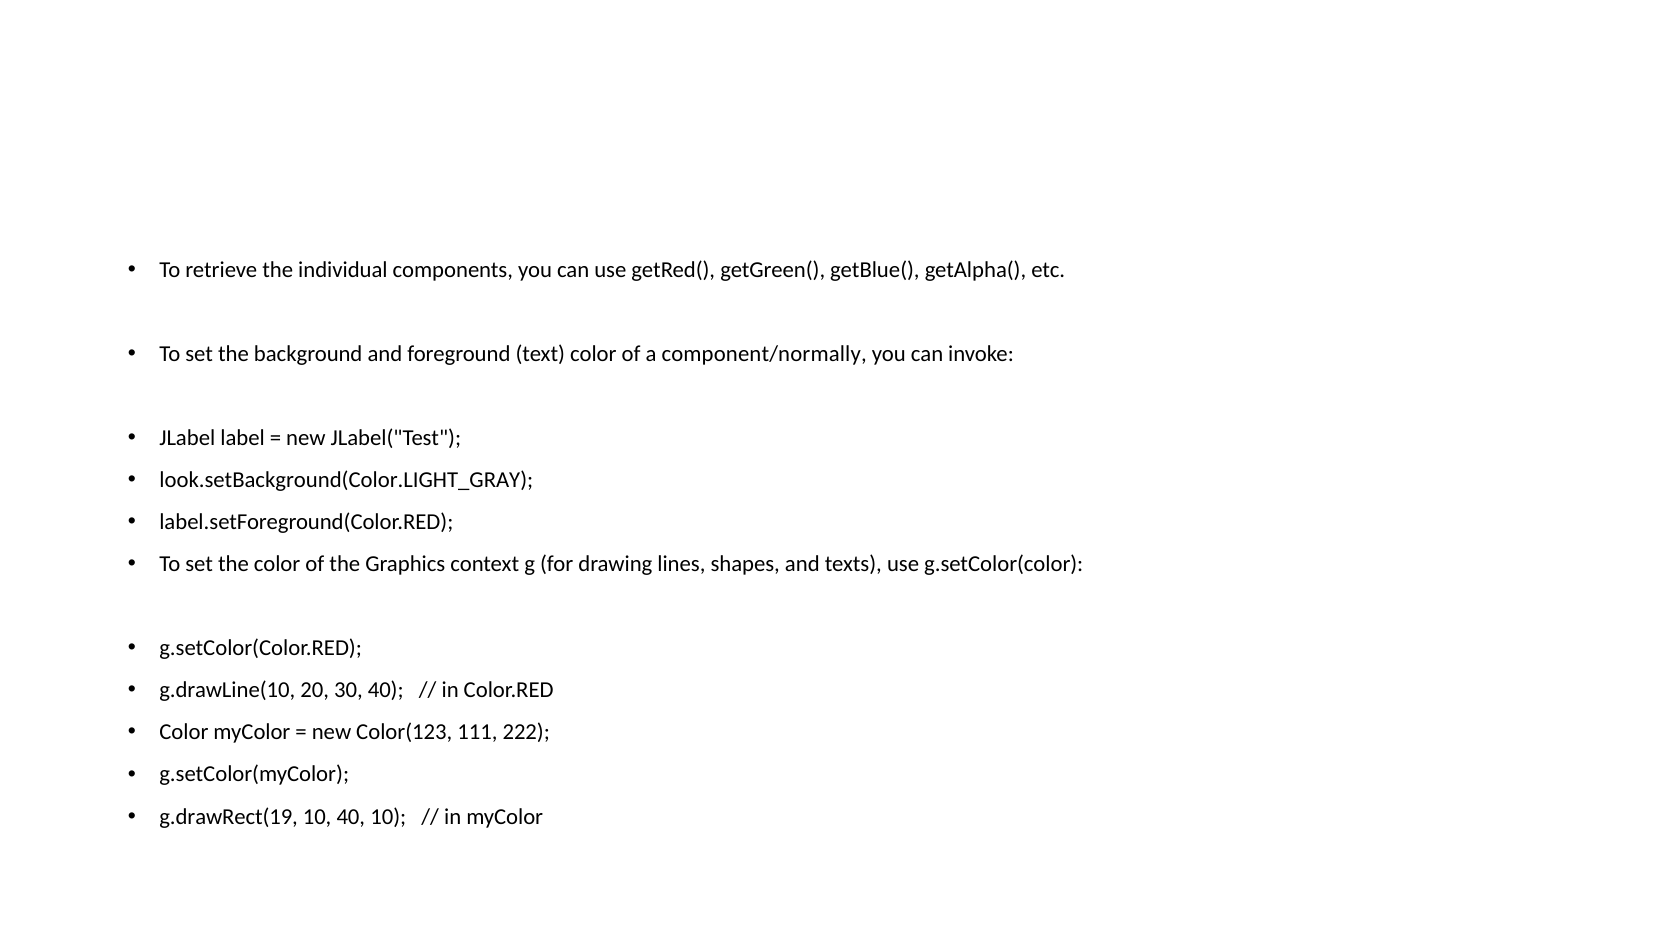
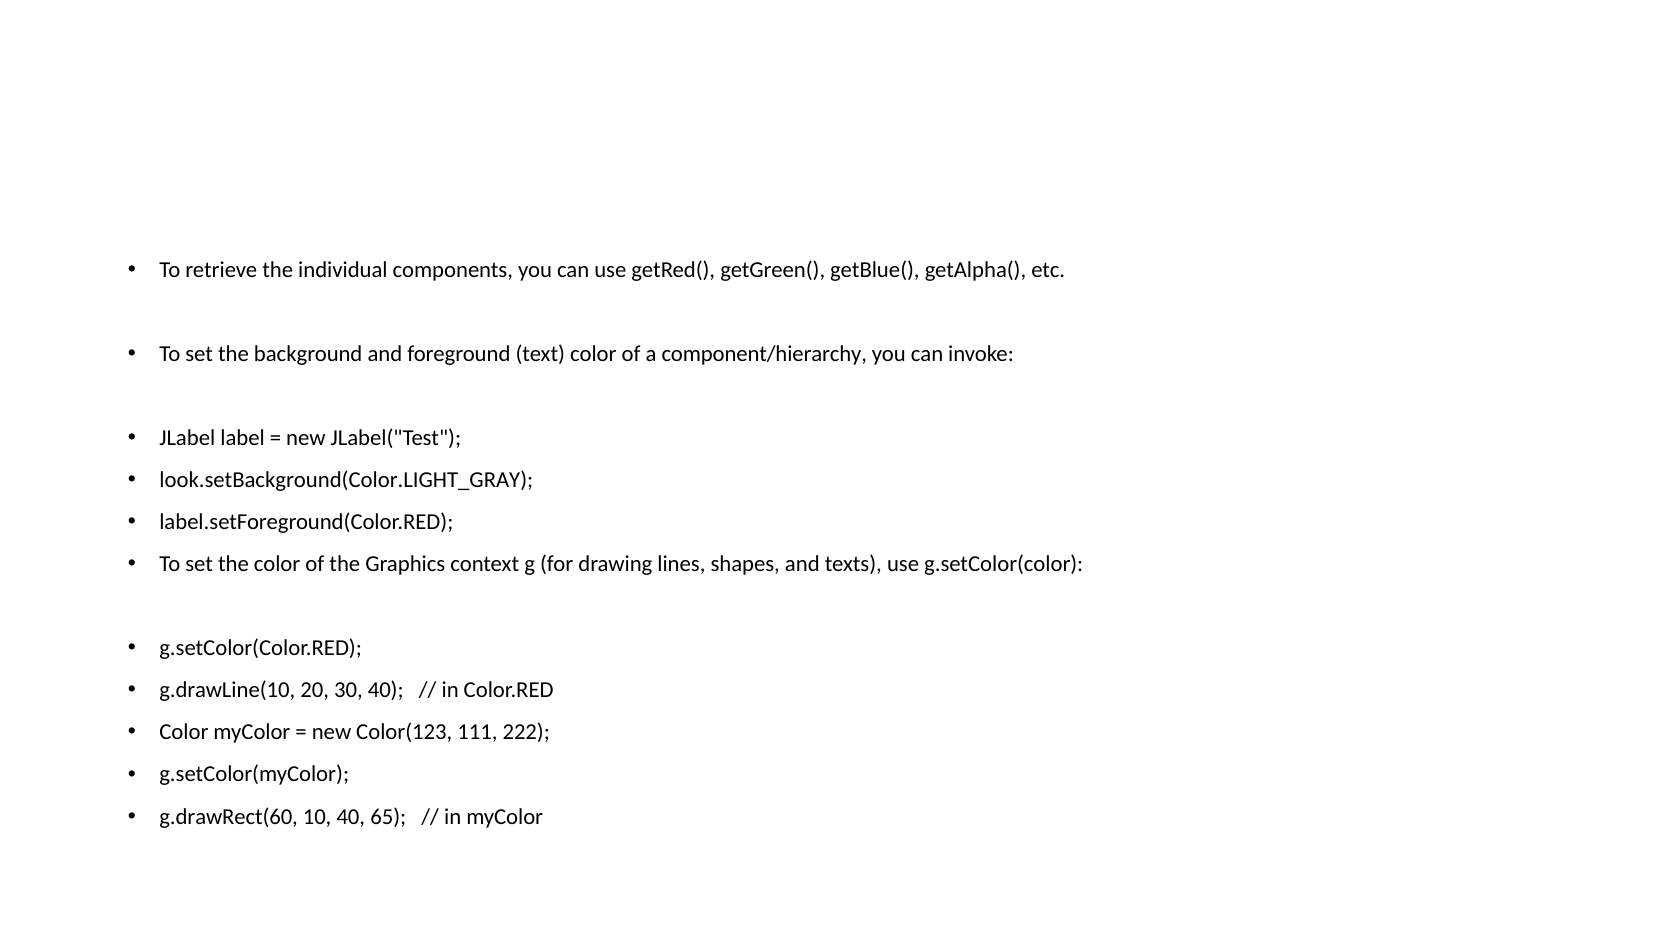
component/normally: component/normally -> component/hierarchy
g.drawRect(19: g.drawRect(19 -> g.drawRect(60
40 10: 10 -> 65
